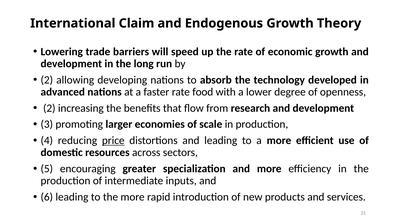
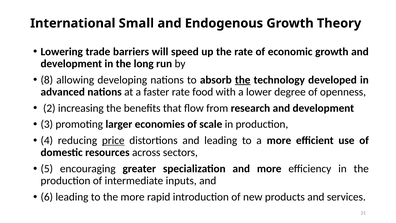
Claim: Claim -> Small
2 at (47, 80): 2 -> 8
the at (243, 80) underline: none -> present
